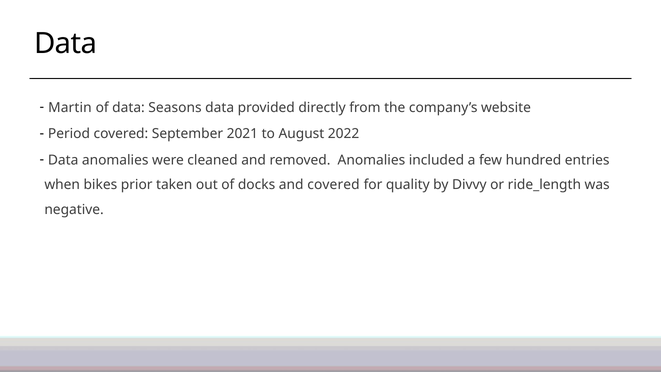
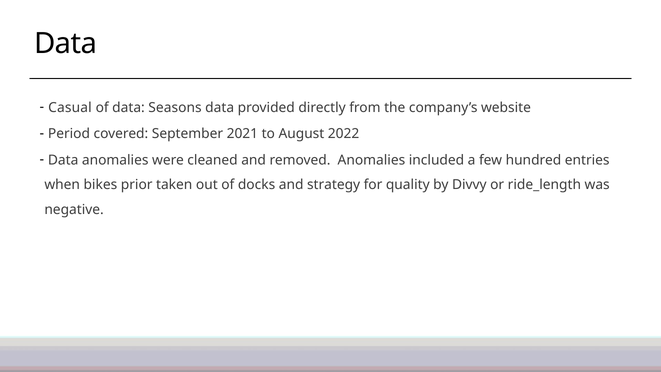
Martin: Martin -> Casual
and covered: covered -> strategy
